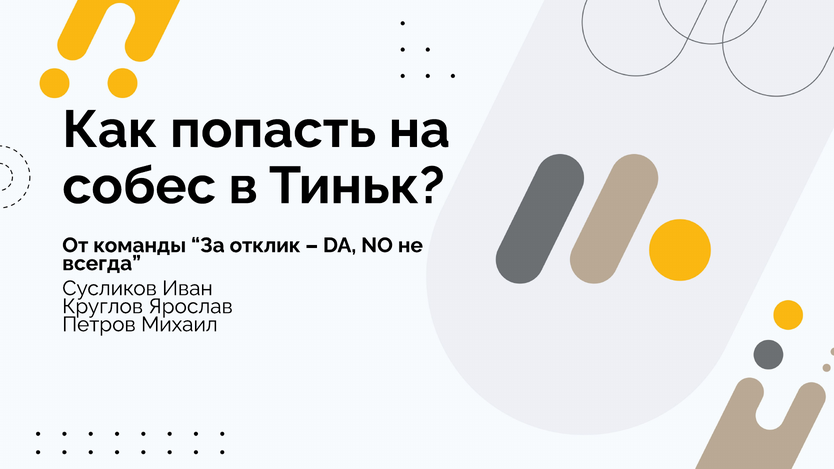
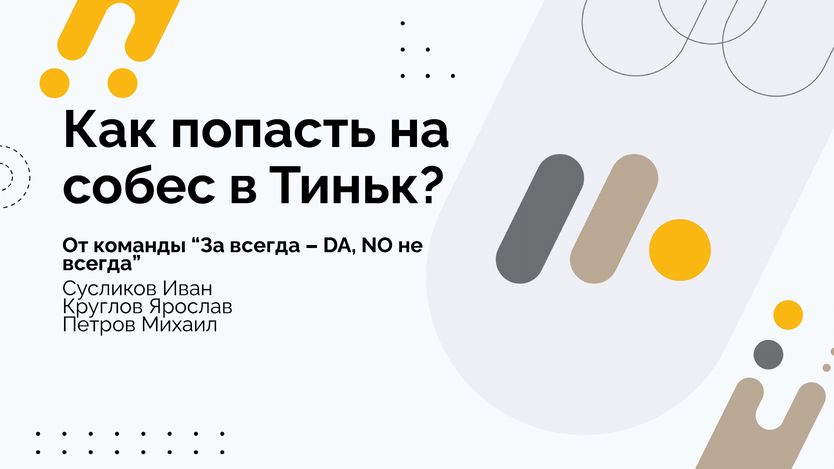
За отклик: отклик -> всегда
